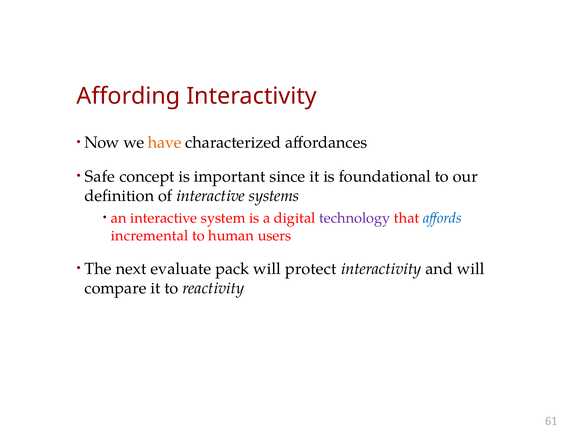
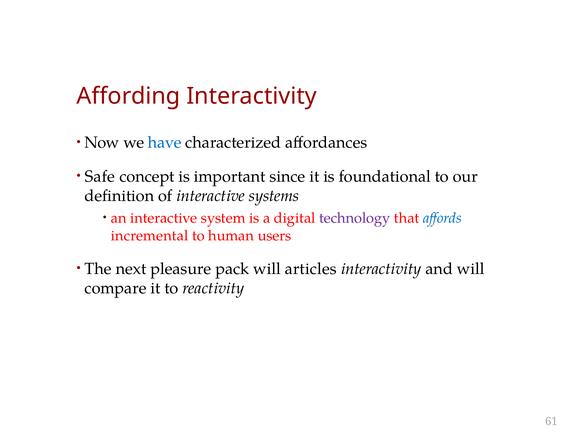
have colour: orange -> blue
evaluate: evaluate -> pleasure
protect: protect -> articles
